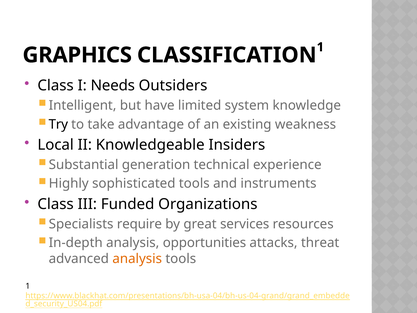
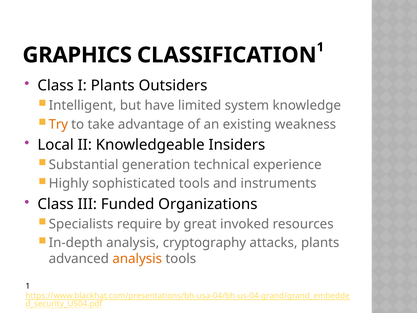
I Needs: Needs -> Plants
Try colour: black -> orange
services: services -> invoked
opportunities: opportunities -> cryptography
attacks threat: threat -> plants
